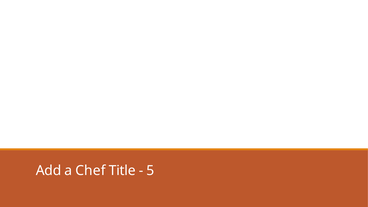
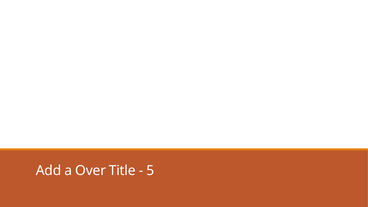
Chef: Chef -> Over
